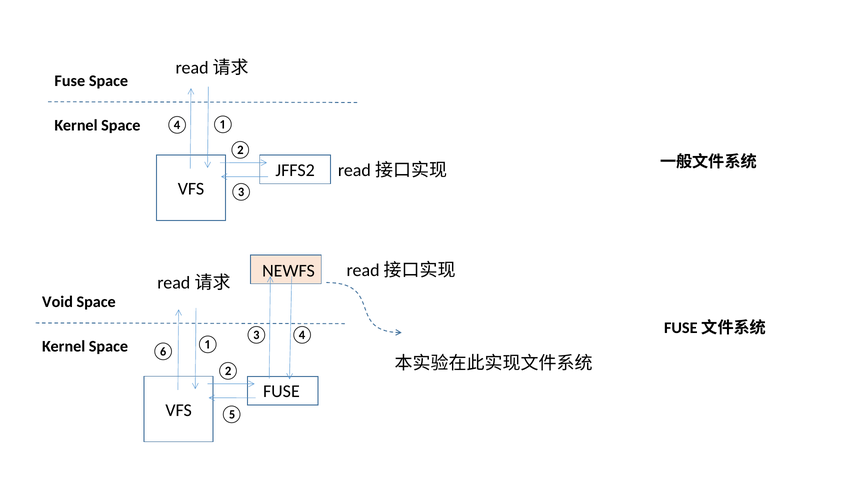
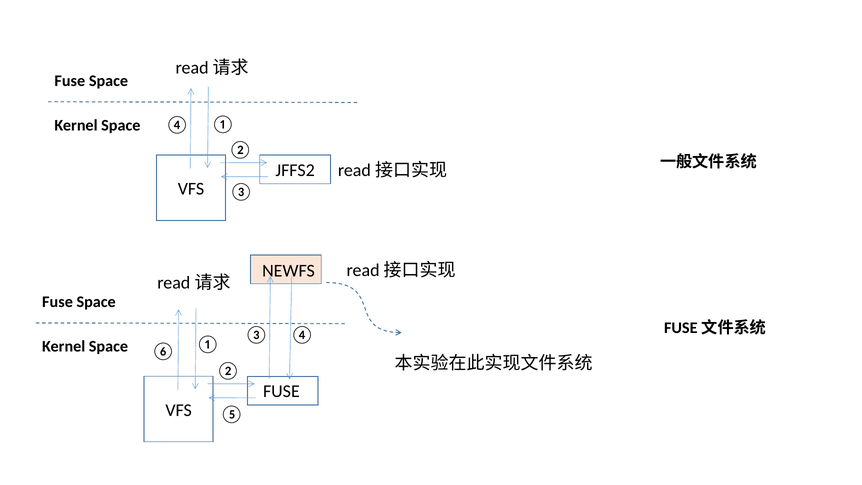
Void at (58, 302): Void -> Fuse
